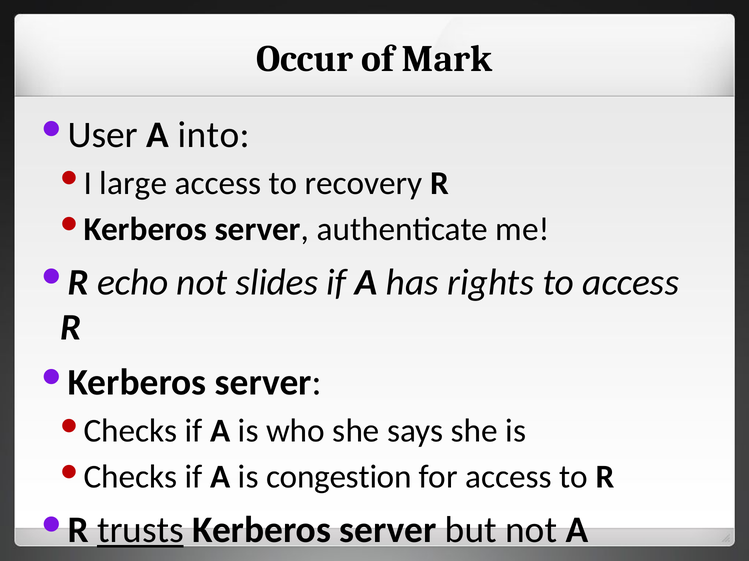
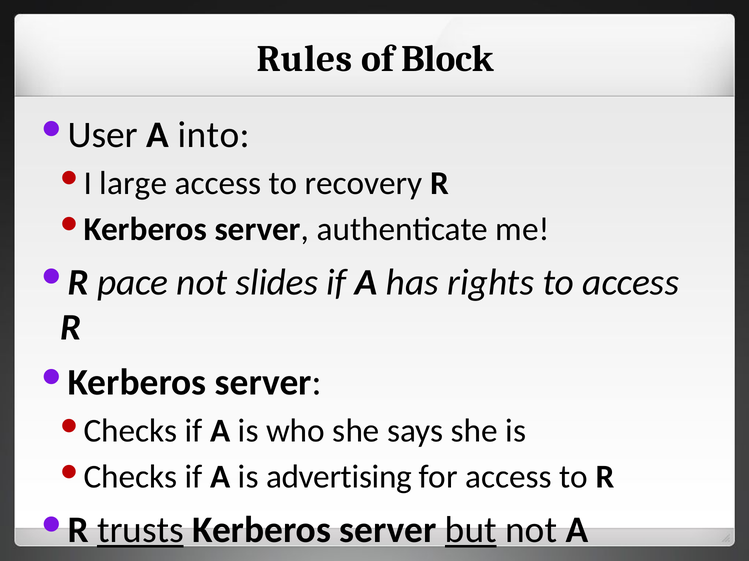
Occur: Occur -> Rules
Mark: Mark -> Block
echo: echo -> pace
congestion: congestion -> advertising
but underline: none -> present
